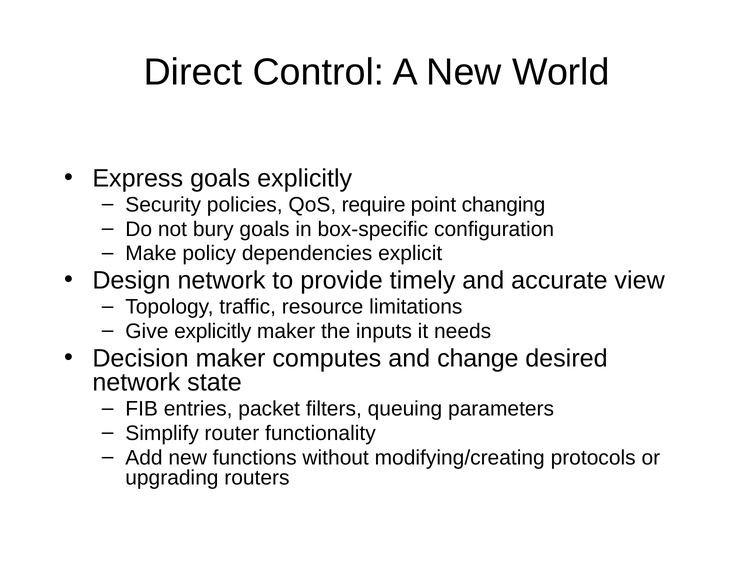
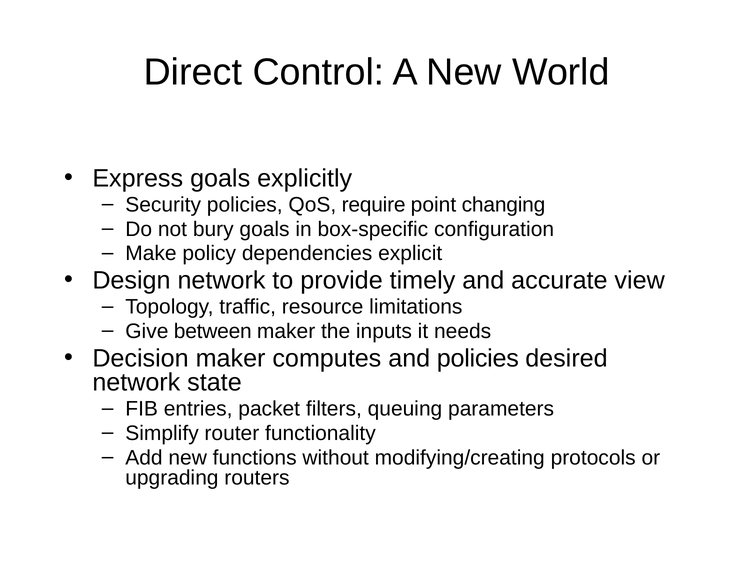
Give explicitly: explicitly -> between
and change: change -> policies
